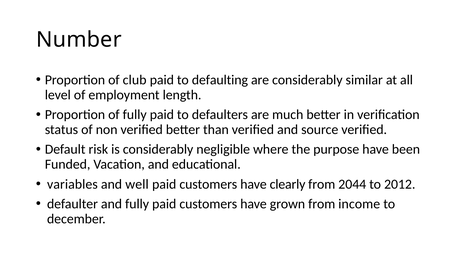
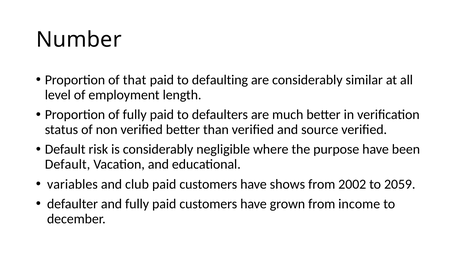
club: club -> that
Funded at (68, 164): Funded -> Default
well: well -> club
clearly: clearly -> shows
2044: 2044 -> 2002
2012: 2012 -> 2059
